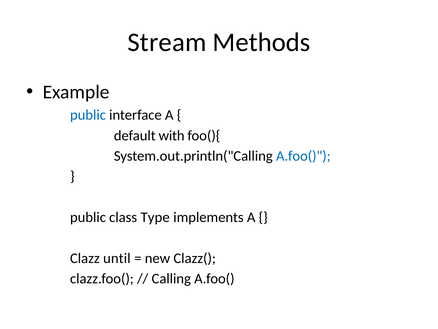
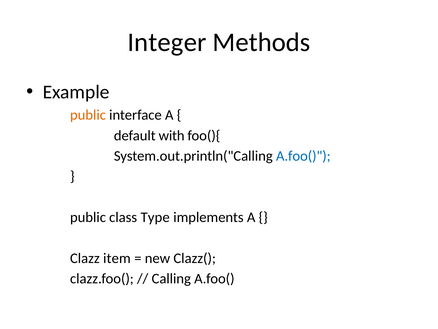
Stream: Stream -> Integer
public at (88, 115) colour: blue -> orange
until: until -> item
